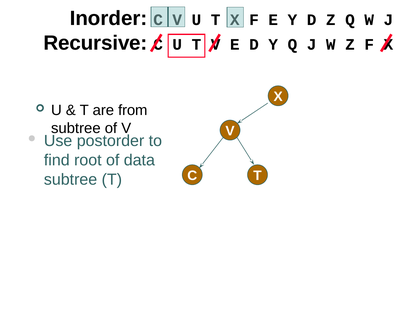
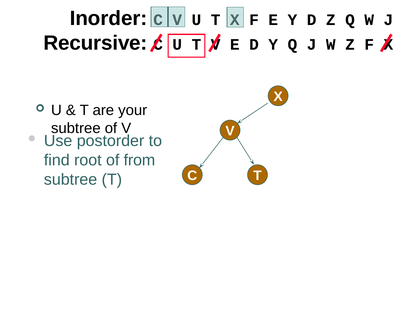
from: from -> your
data: data -> from
